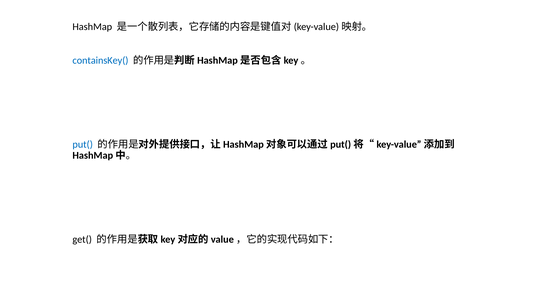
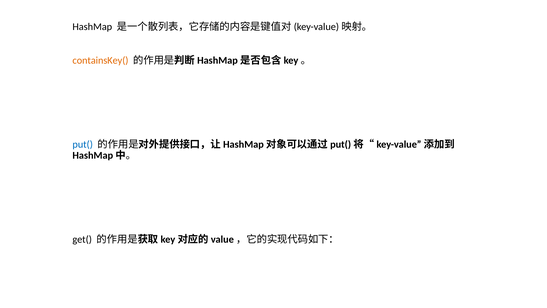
containsKey( colour: blue -> orange
